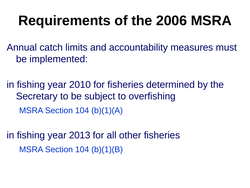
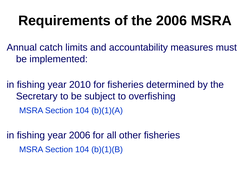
year 2013: 2013 -> 2006
